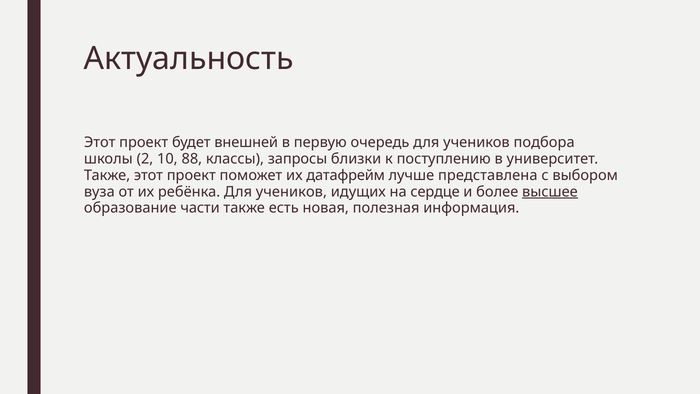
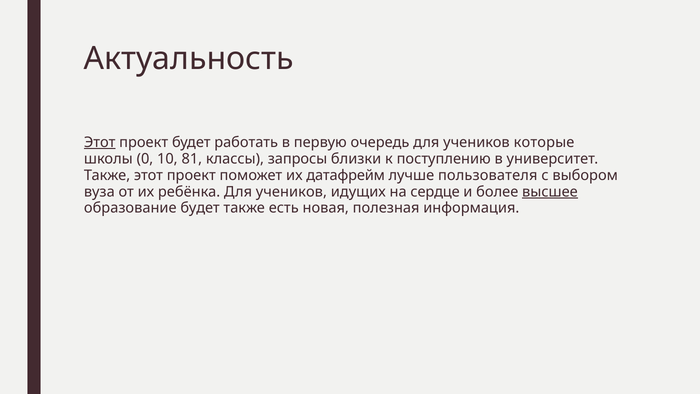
Этот at (100, 142) underline: none -> present
внешней: внешней -> работать
подбора: подбора -> которые
2: 2 -> 0
88: 88 -> 81
представлена: представлена -> пользователя
образование части: части -> будет
